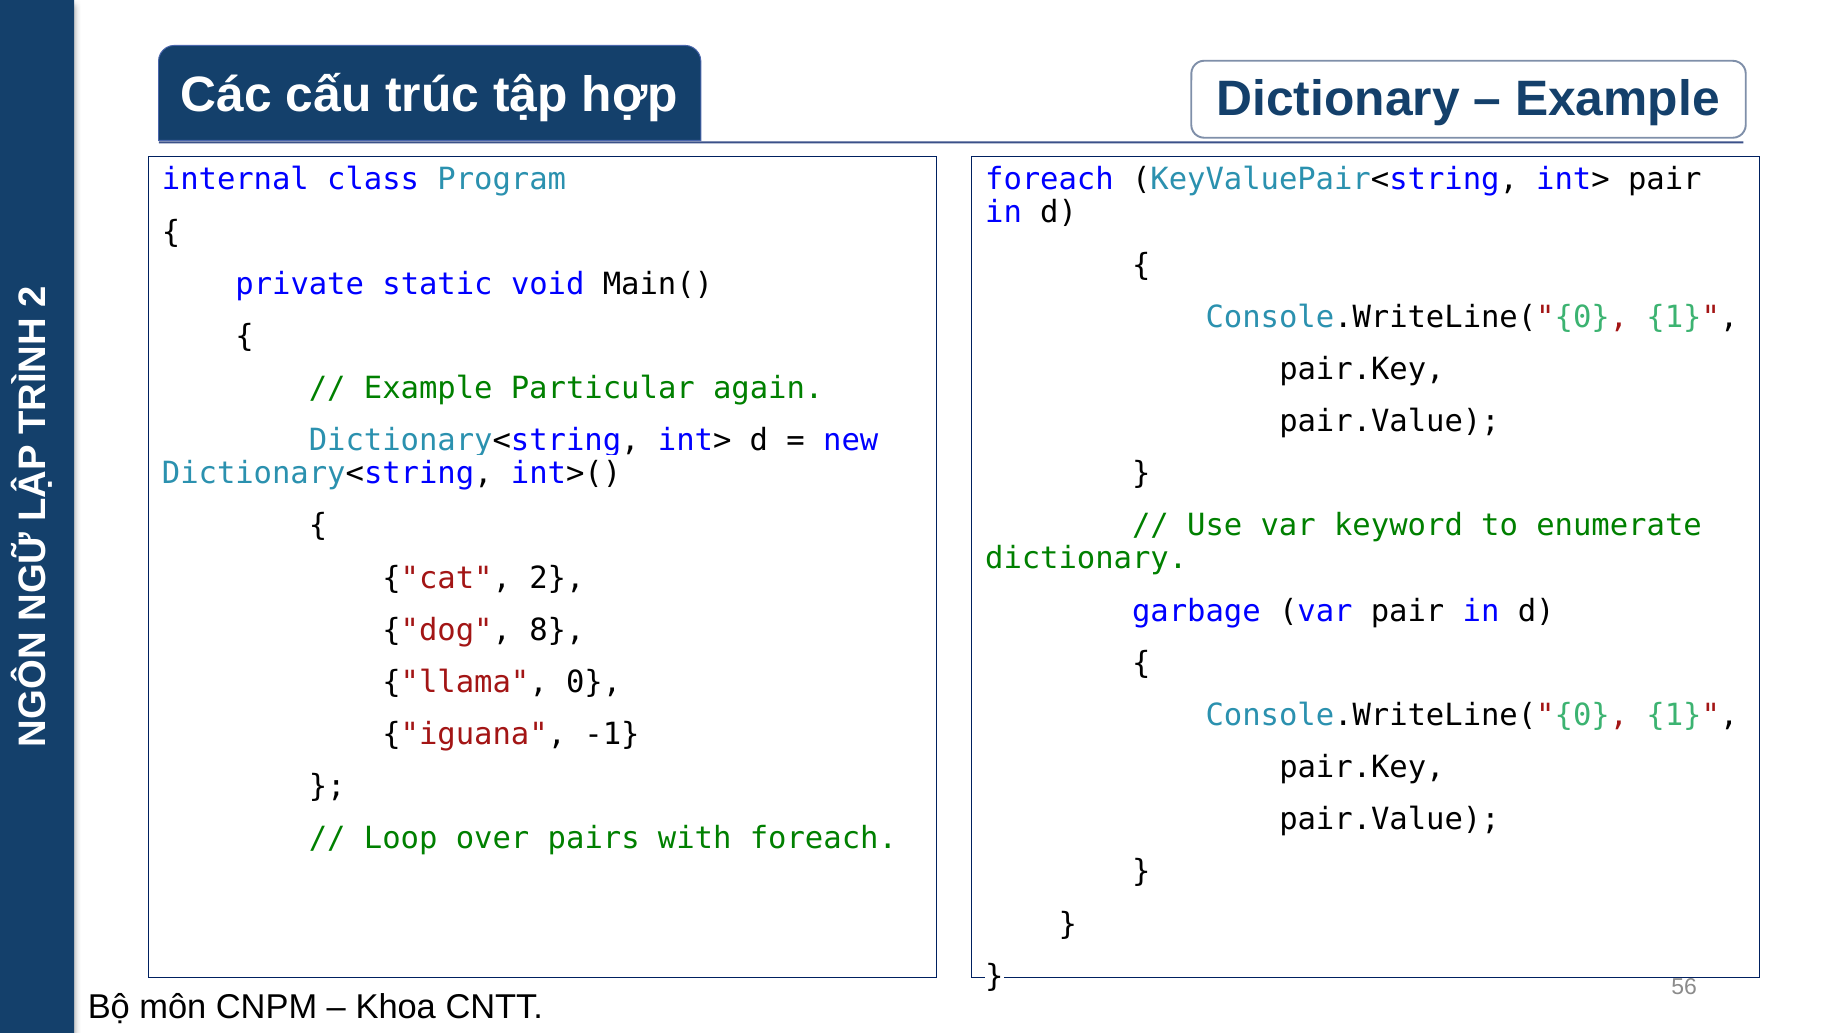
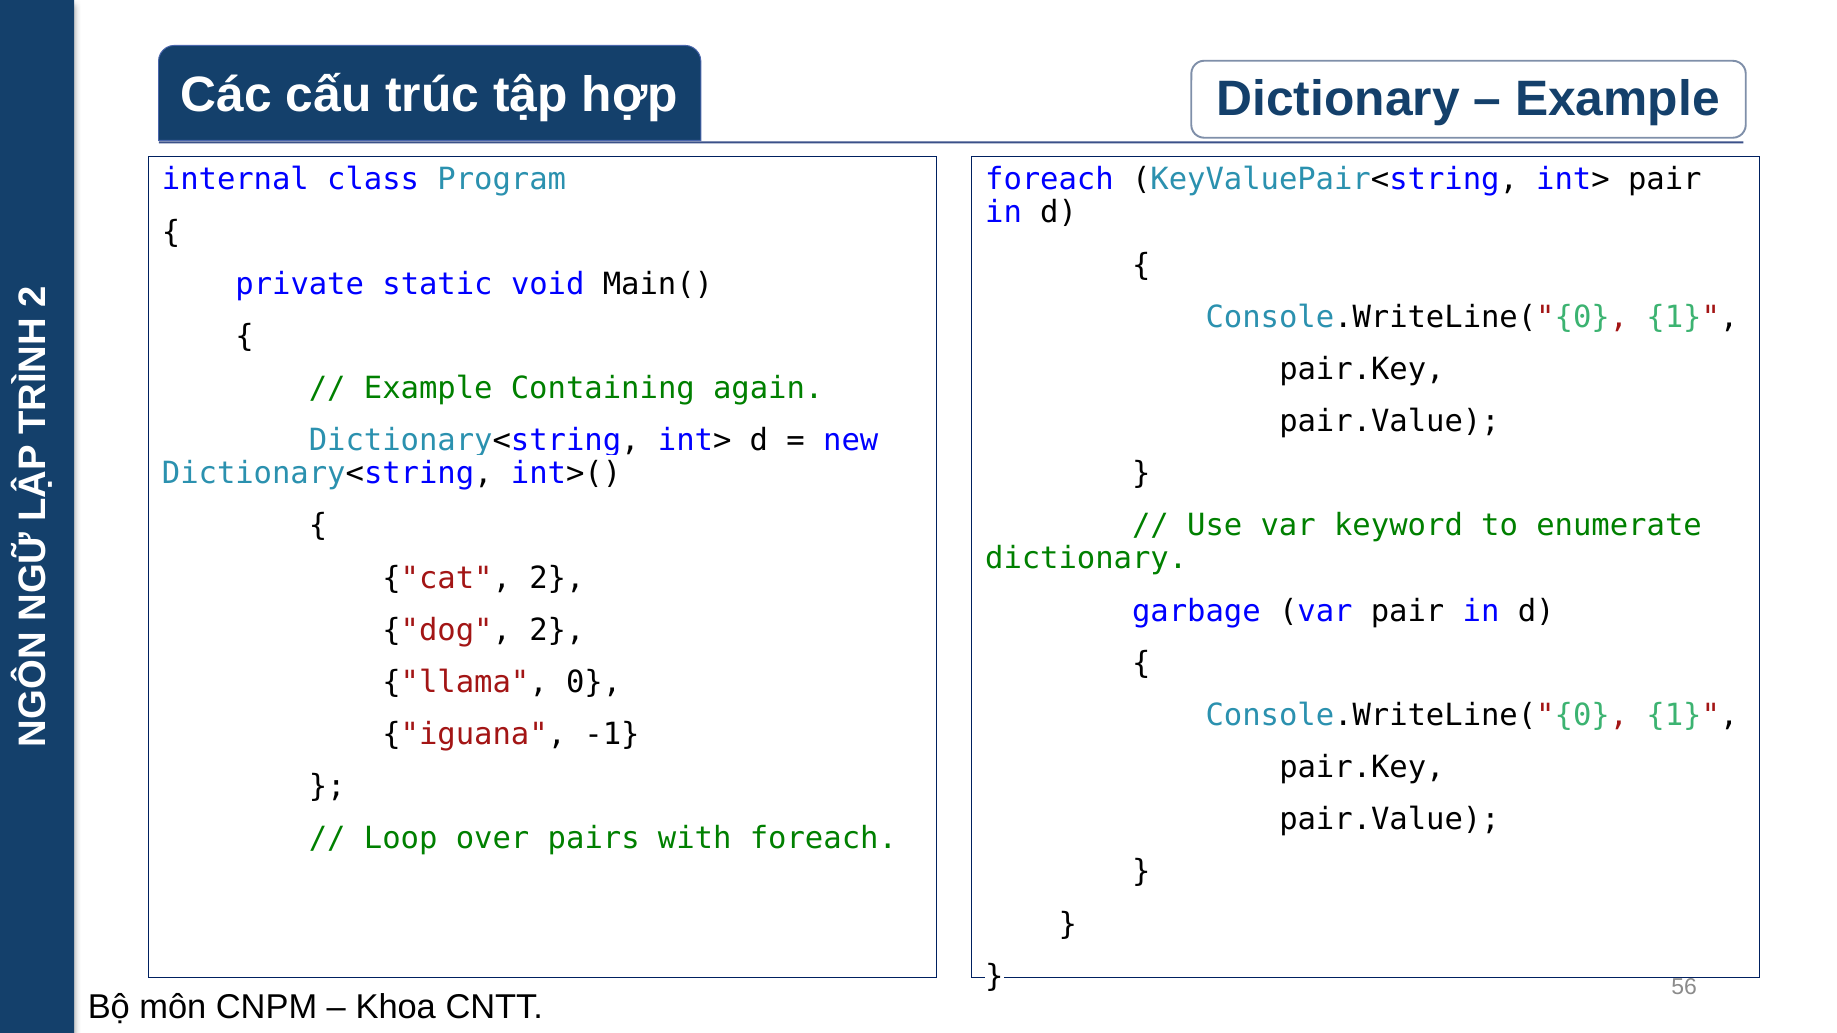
Particular: Particular -> Containing
dog 8: 8 -> 2
